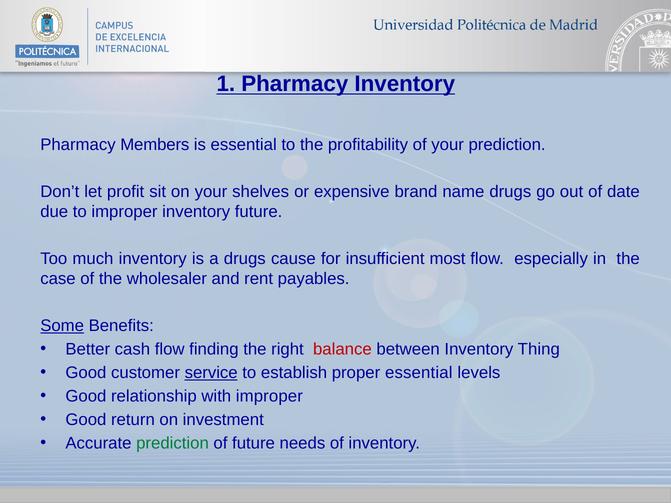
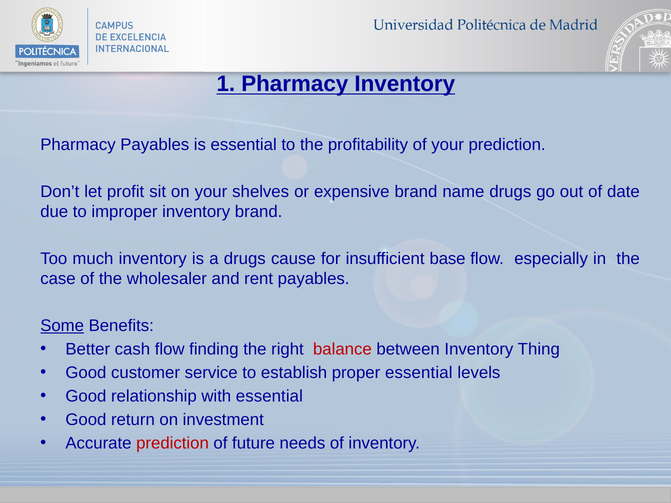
Pharmacy Members: Members -> Payables
inventory future: future -> brand
most: most -> base
service underline: present -> none
with improper: improper -> essential
prediction at (172, 443) colour: green -> red
